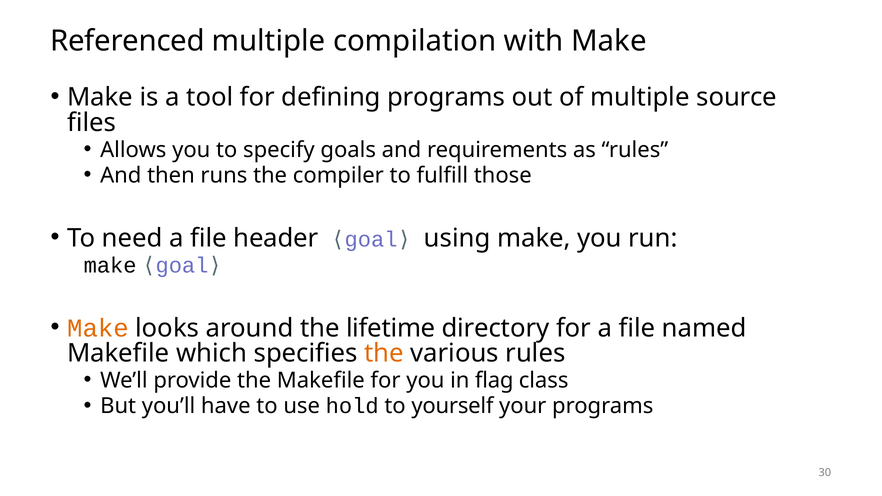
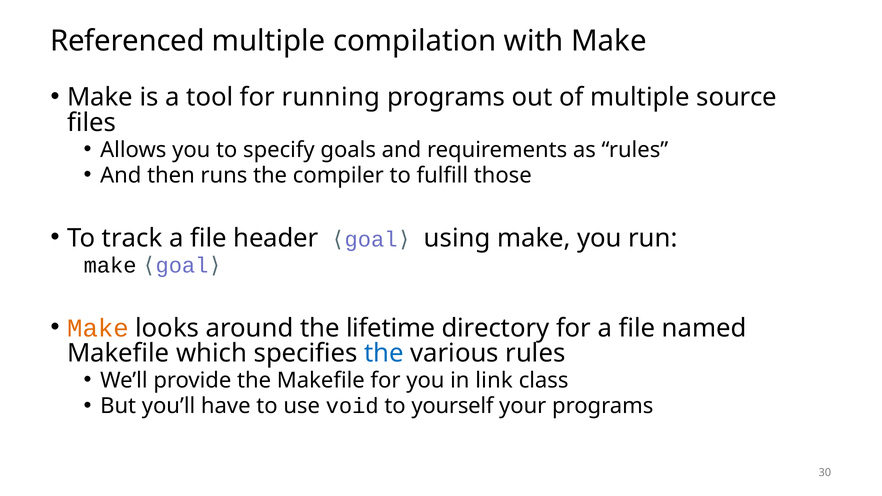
defining: defining -> running
need: need -> track
the at (384, 353) colour: orange -> blue
flag: flag -> link
hold: hold -> void
